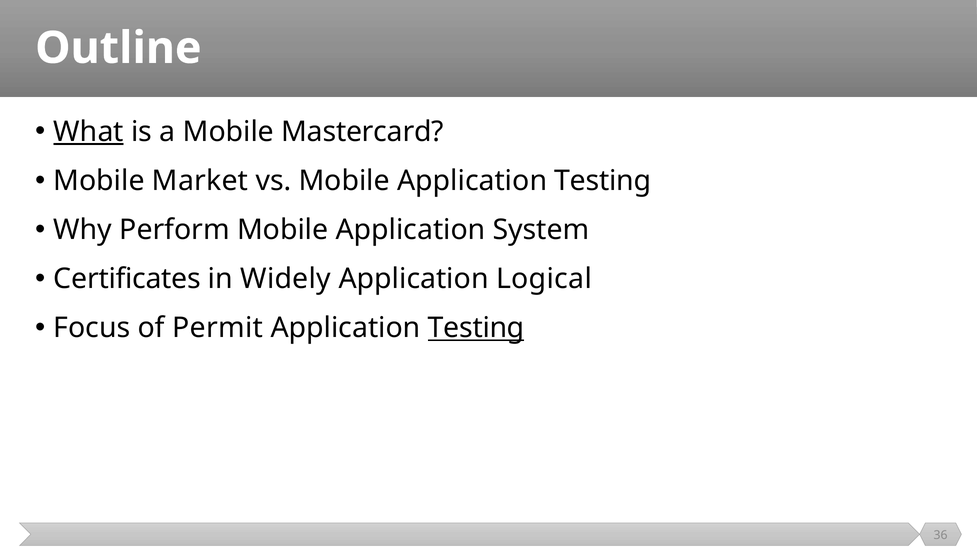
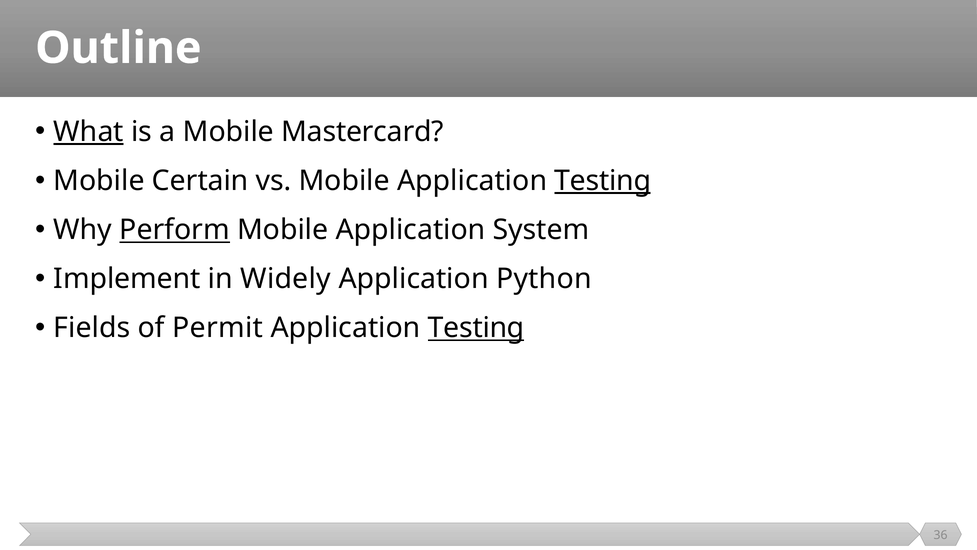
Market: Market -> Certain
Testing at (603, 181) underline: none -> present
Perform underline: none -> present
Certificates: Certificates -> Implement
Logical: Logical -> Python
Focus: Focus -> Fields
